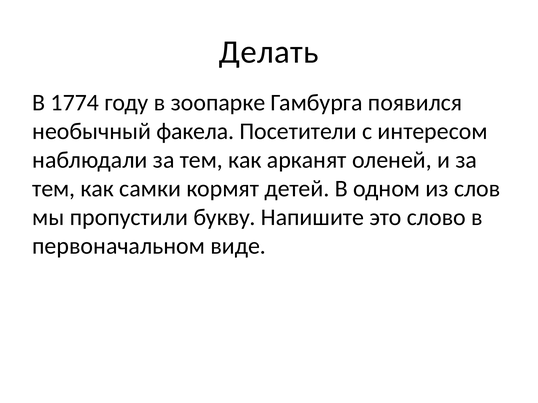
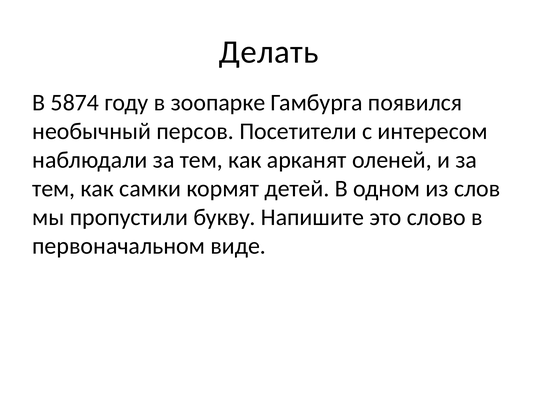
1774: 1774 -> 5874
факела: факела -> персов
